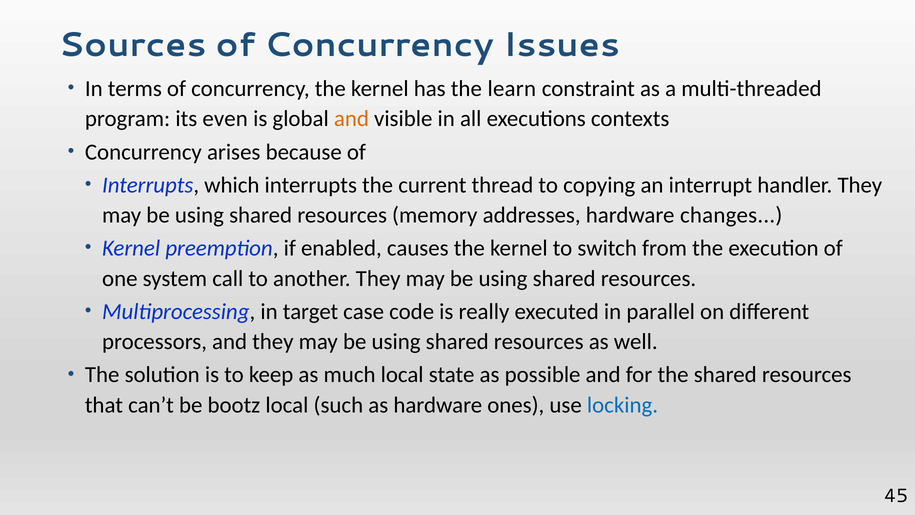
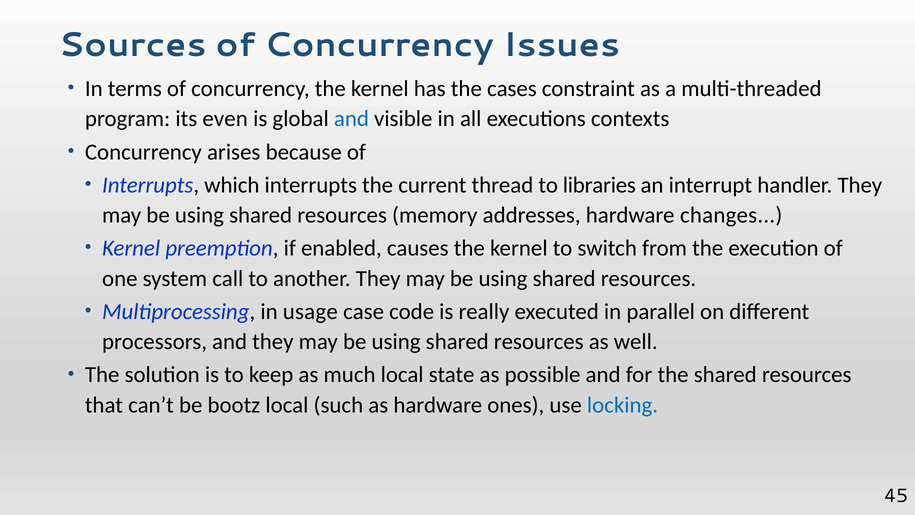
learn: learn -> cases
and at (351, 119) colour: orange -> blue
copying: copying -> libraries
target: target -> usage
